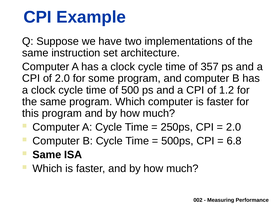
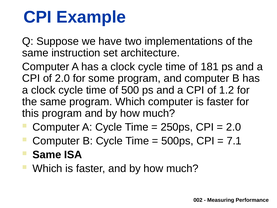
357: 357 -> 181
6.8: 6.8 -> 7.1
